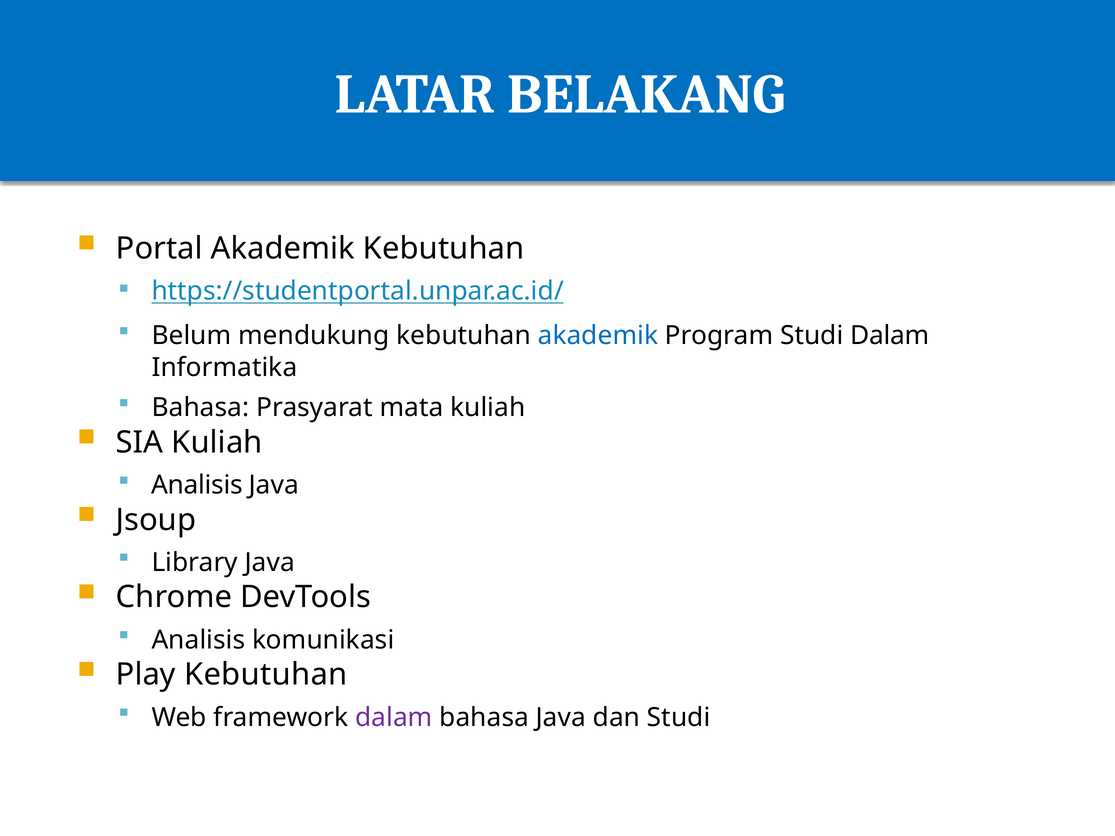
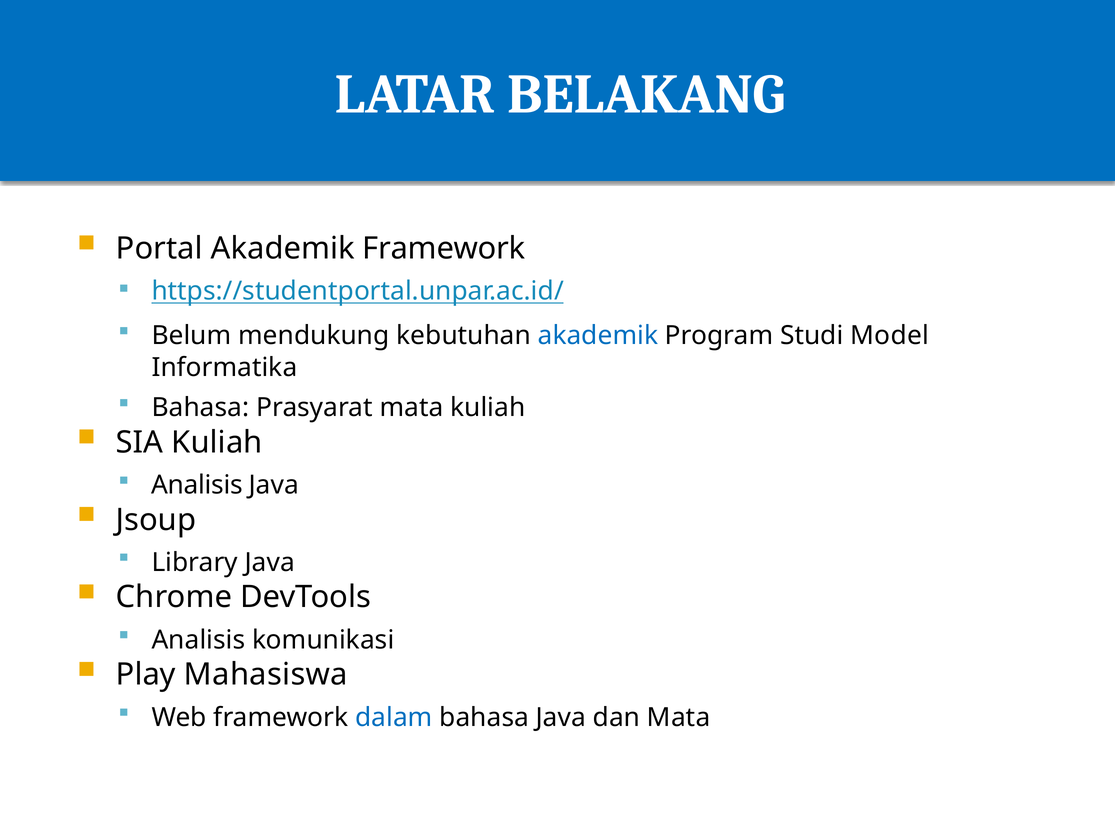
Akademik Kebutuhan: Kebutuhan -> Framework
Studi Dalam: Dalam -> Model
Play Kebutuhan: Kebutuhan -> Mahasiswa
dalam at (394, 718) colour: purple -> blue
dan Studi: Studi -> Mata
